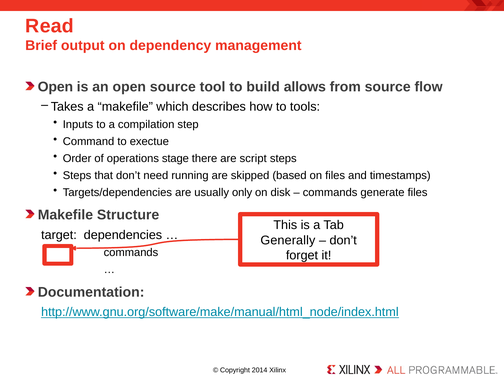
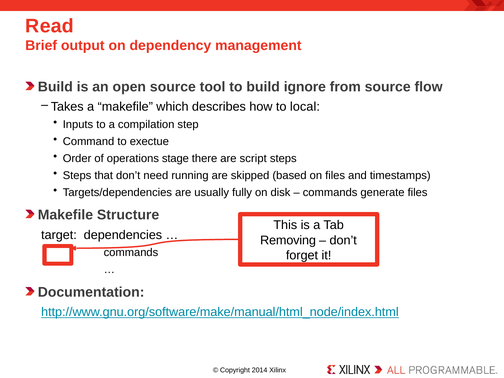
Open at (55, 87): Open -> Build
allows: allows -> ignore
tools: tools -> local
only: only -> fully
Generally: Generally -> Removing
